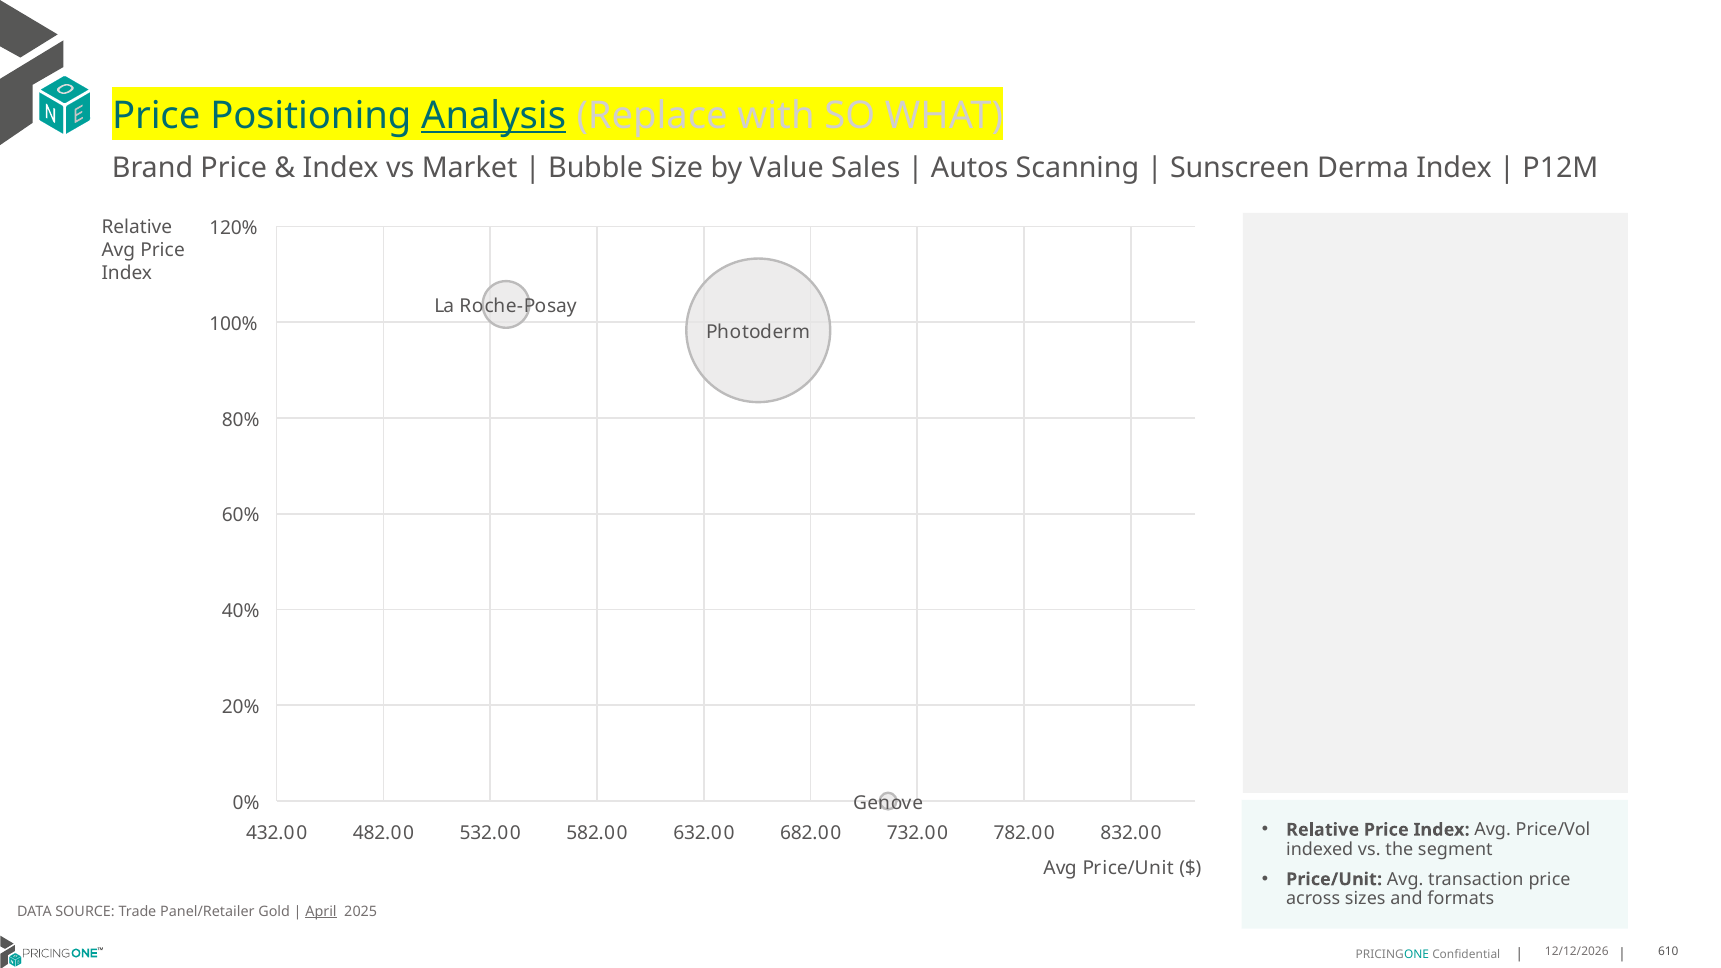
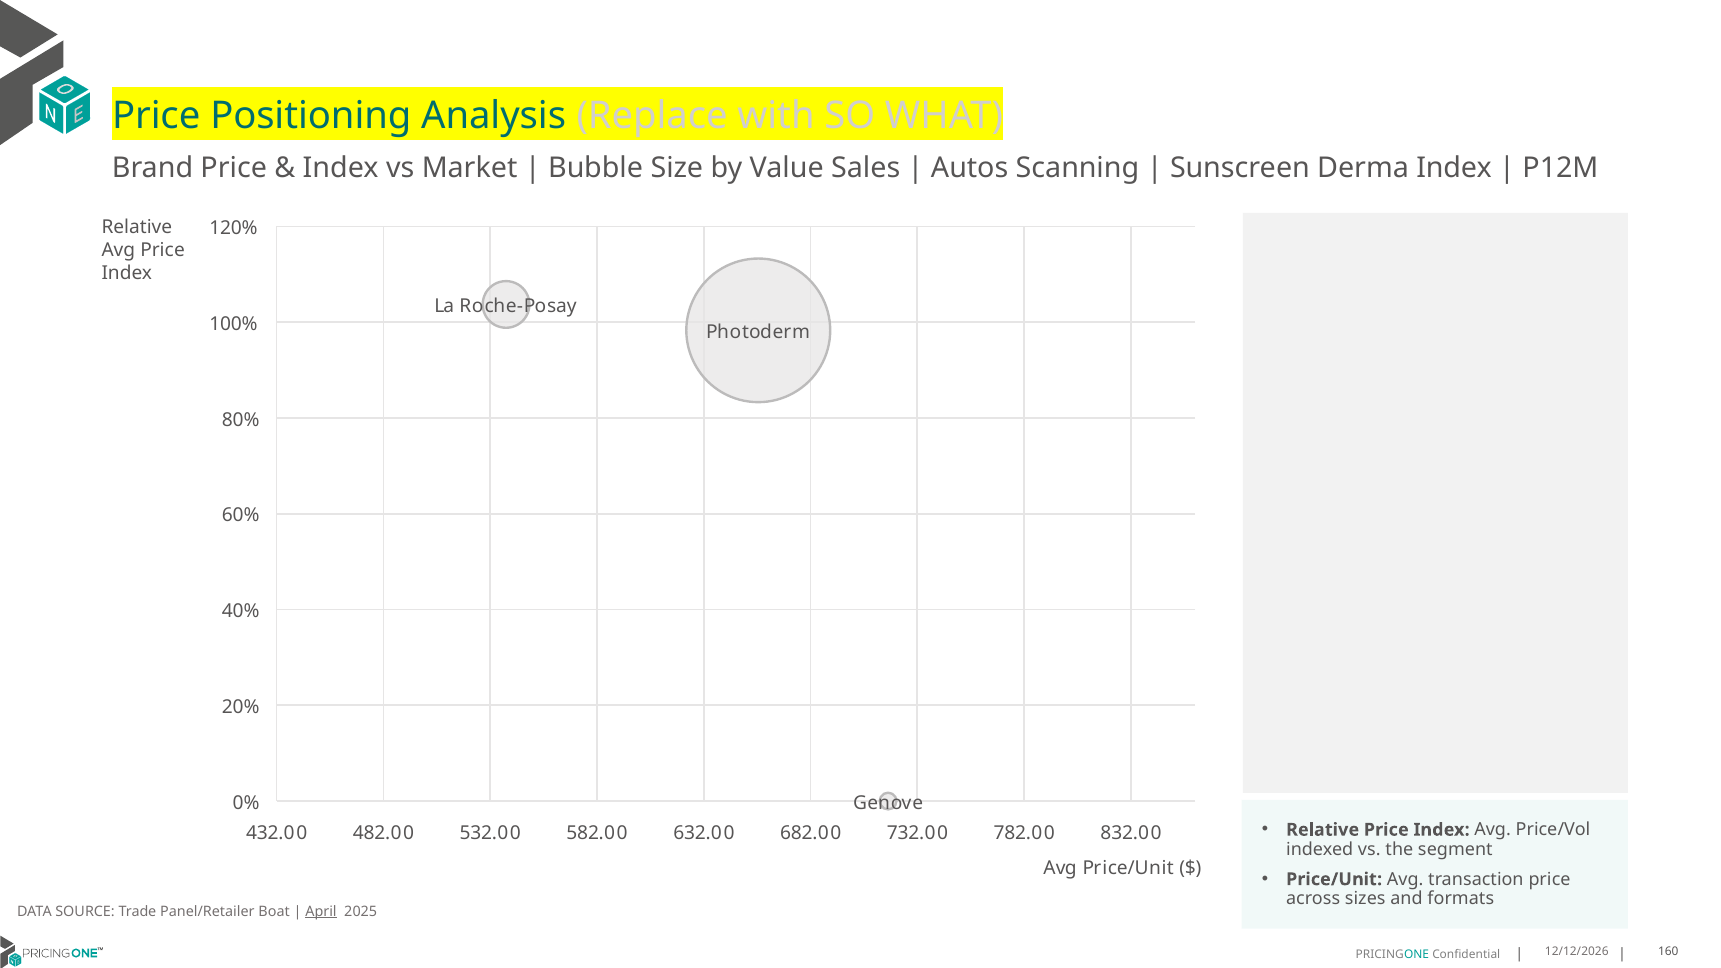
Analysis underline: present -> none
Gold: Gold -> Boat
610: 610 -> 160
